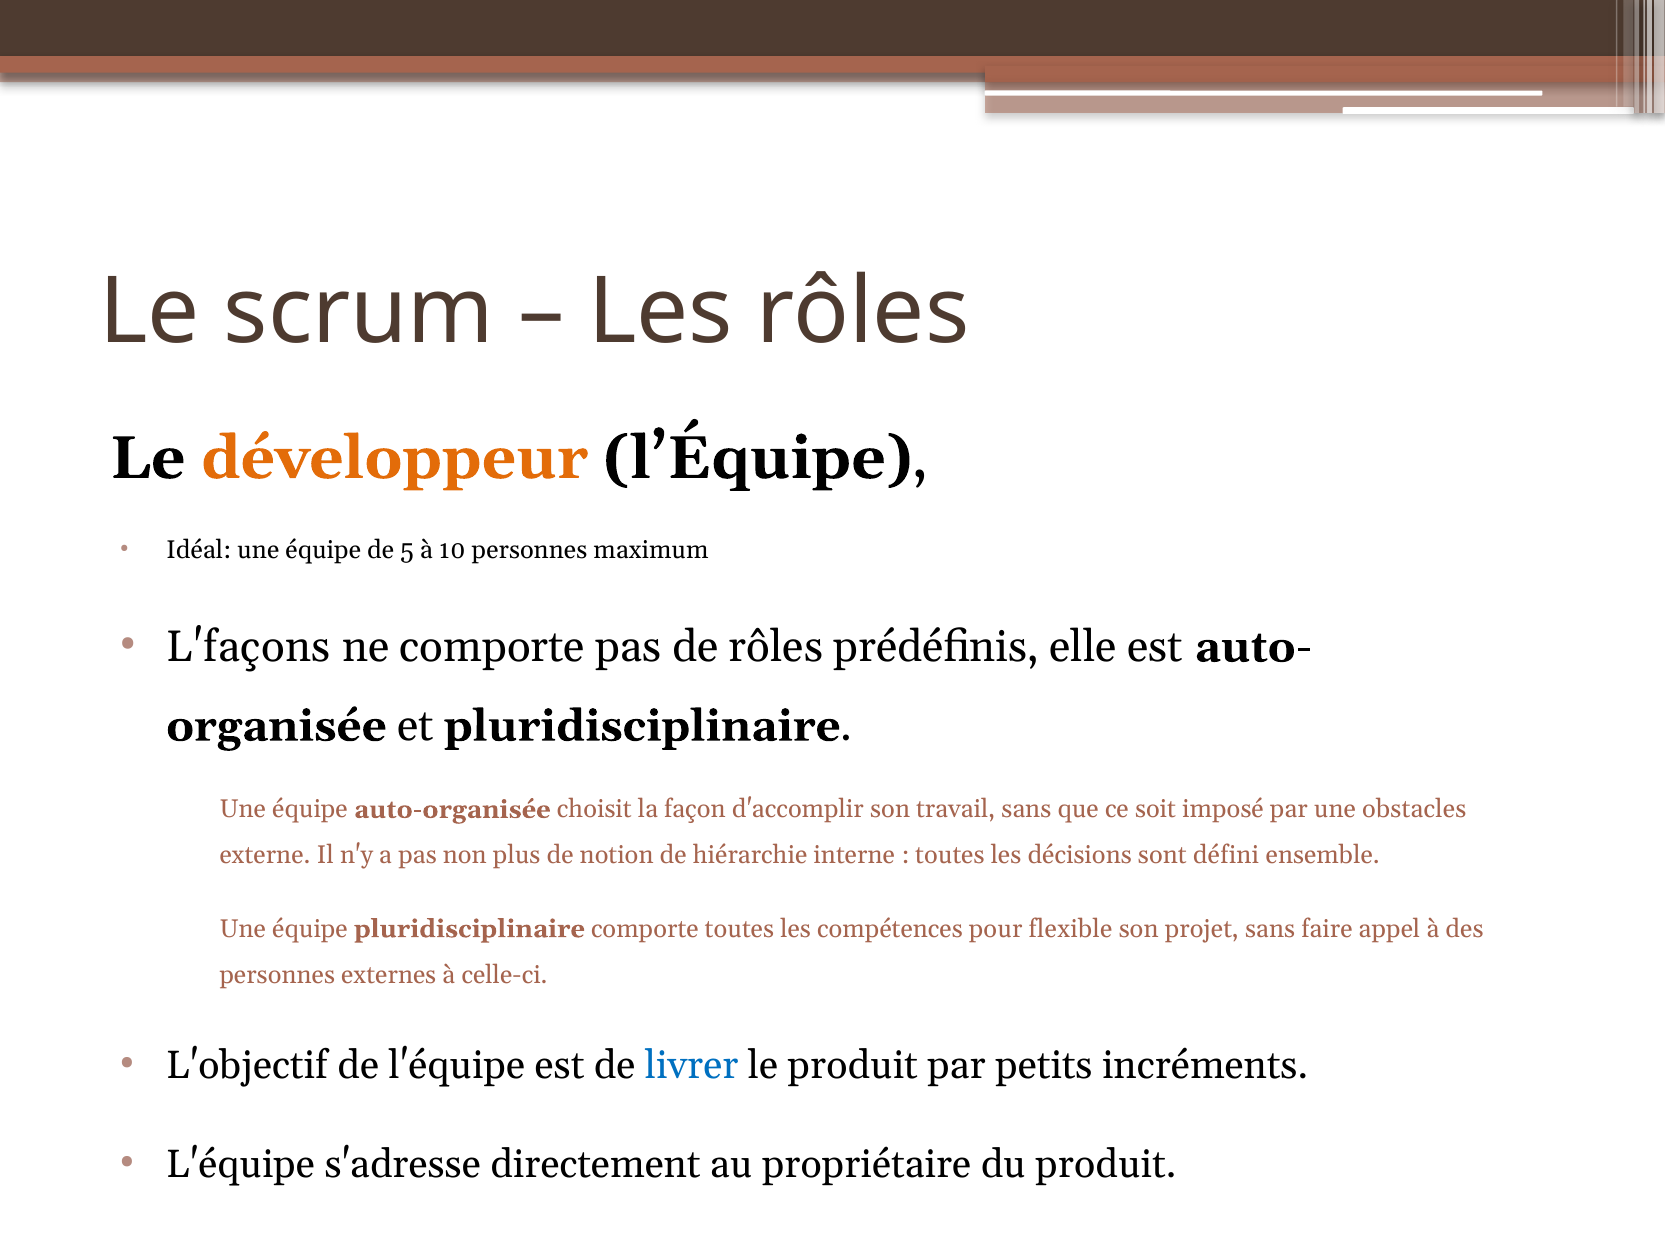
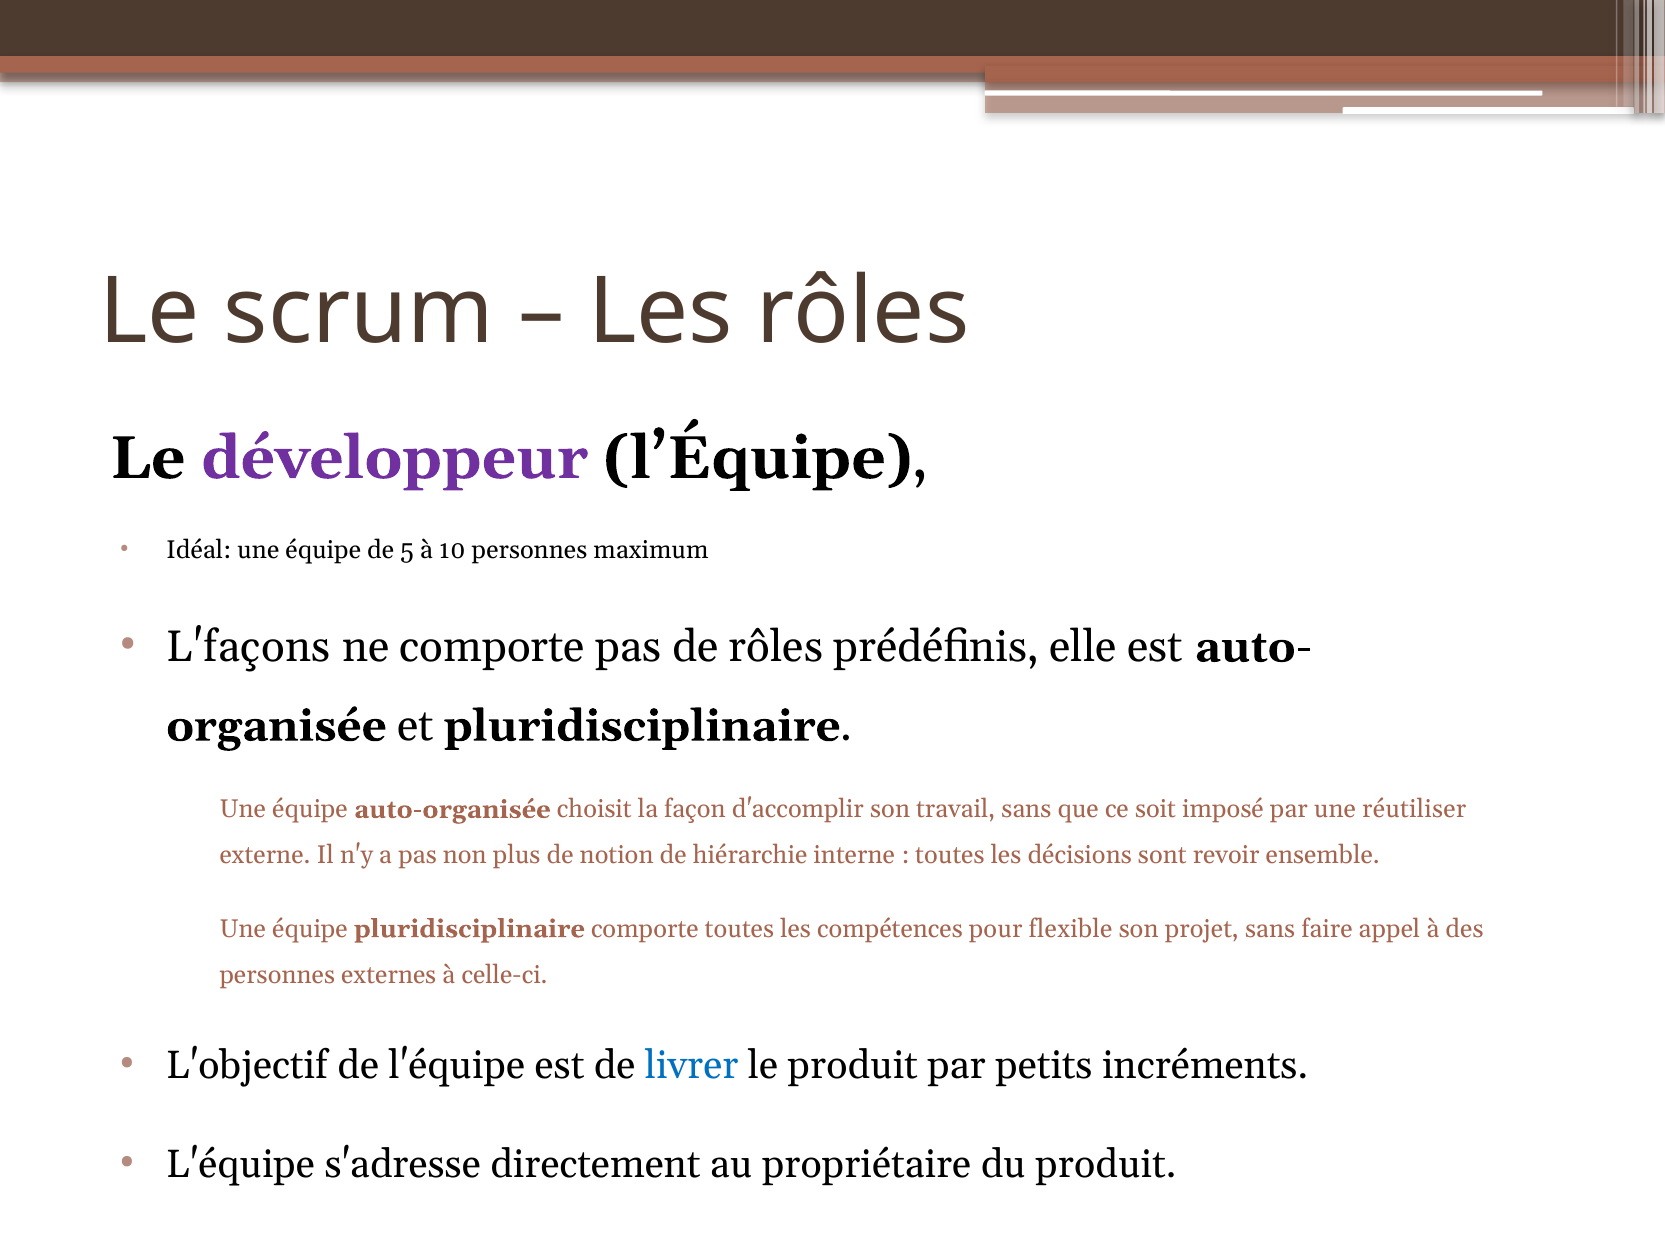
développeur colour: orange -> purple
obstacles: obstacles -> réutiliser
défini: défini -> revoir
